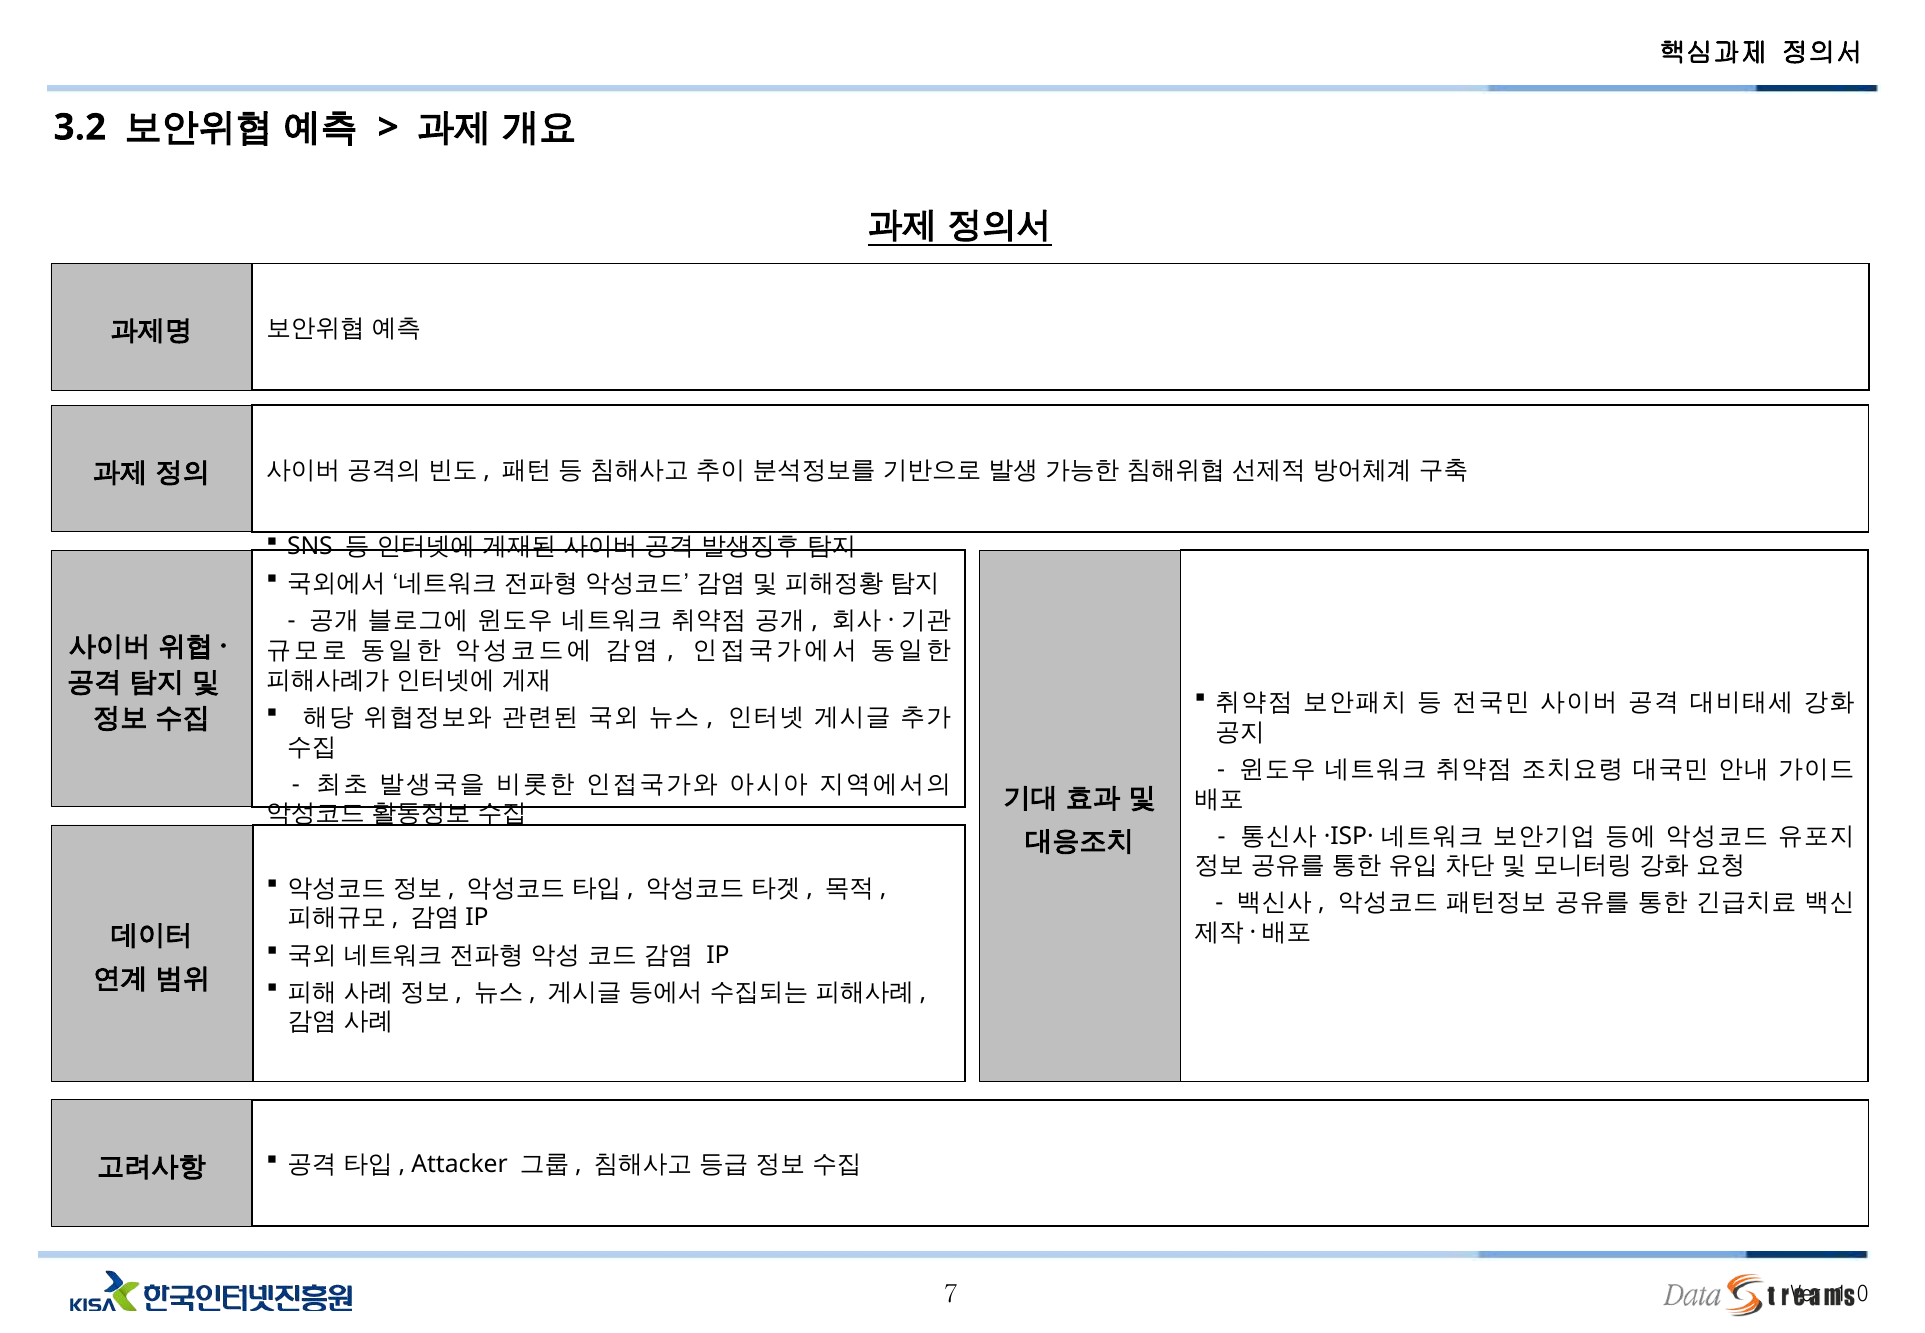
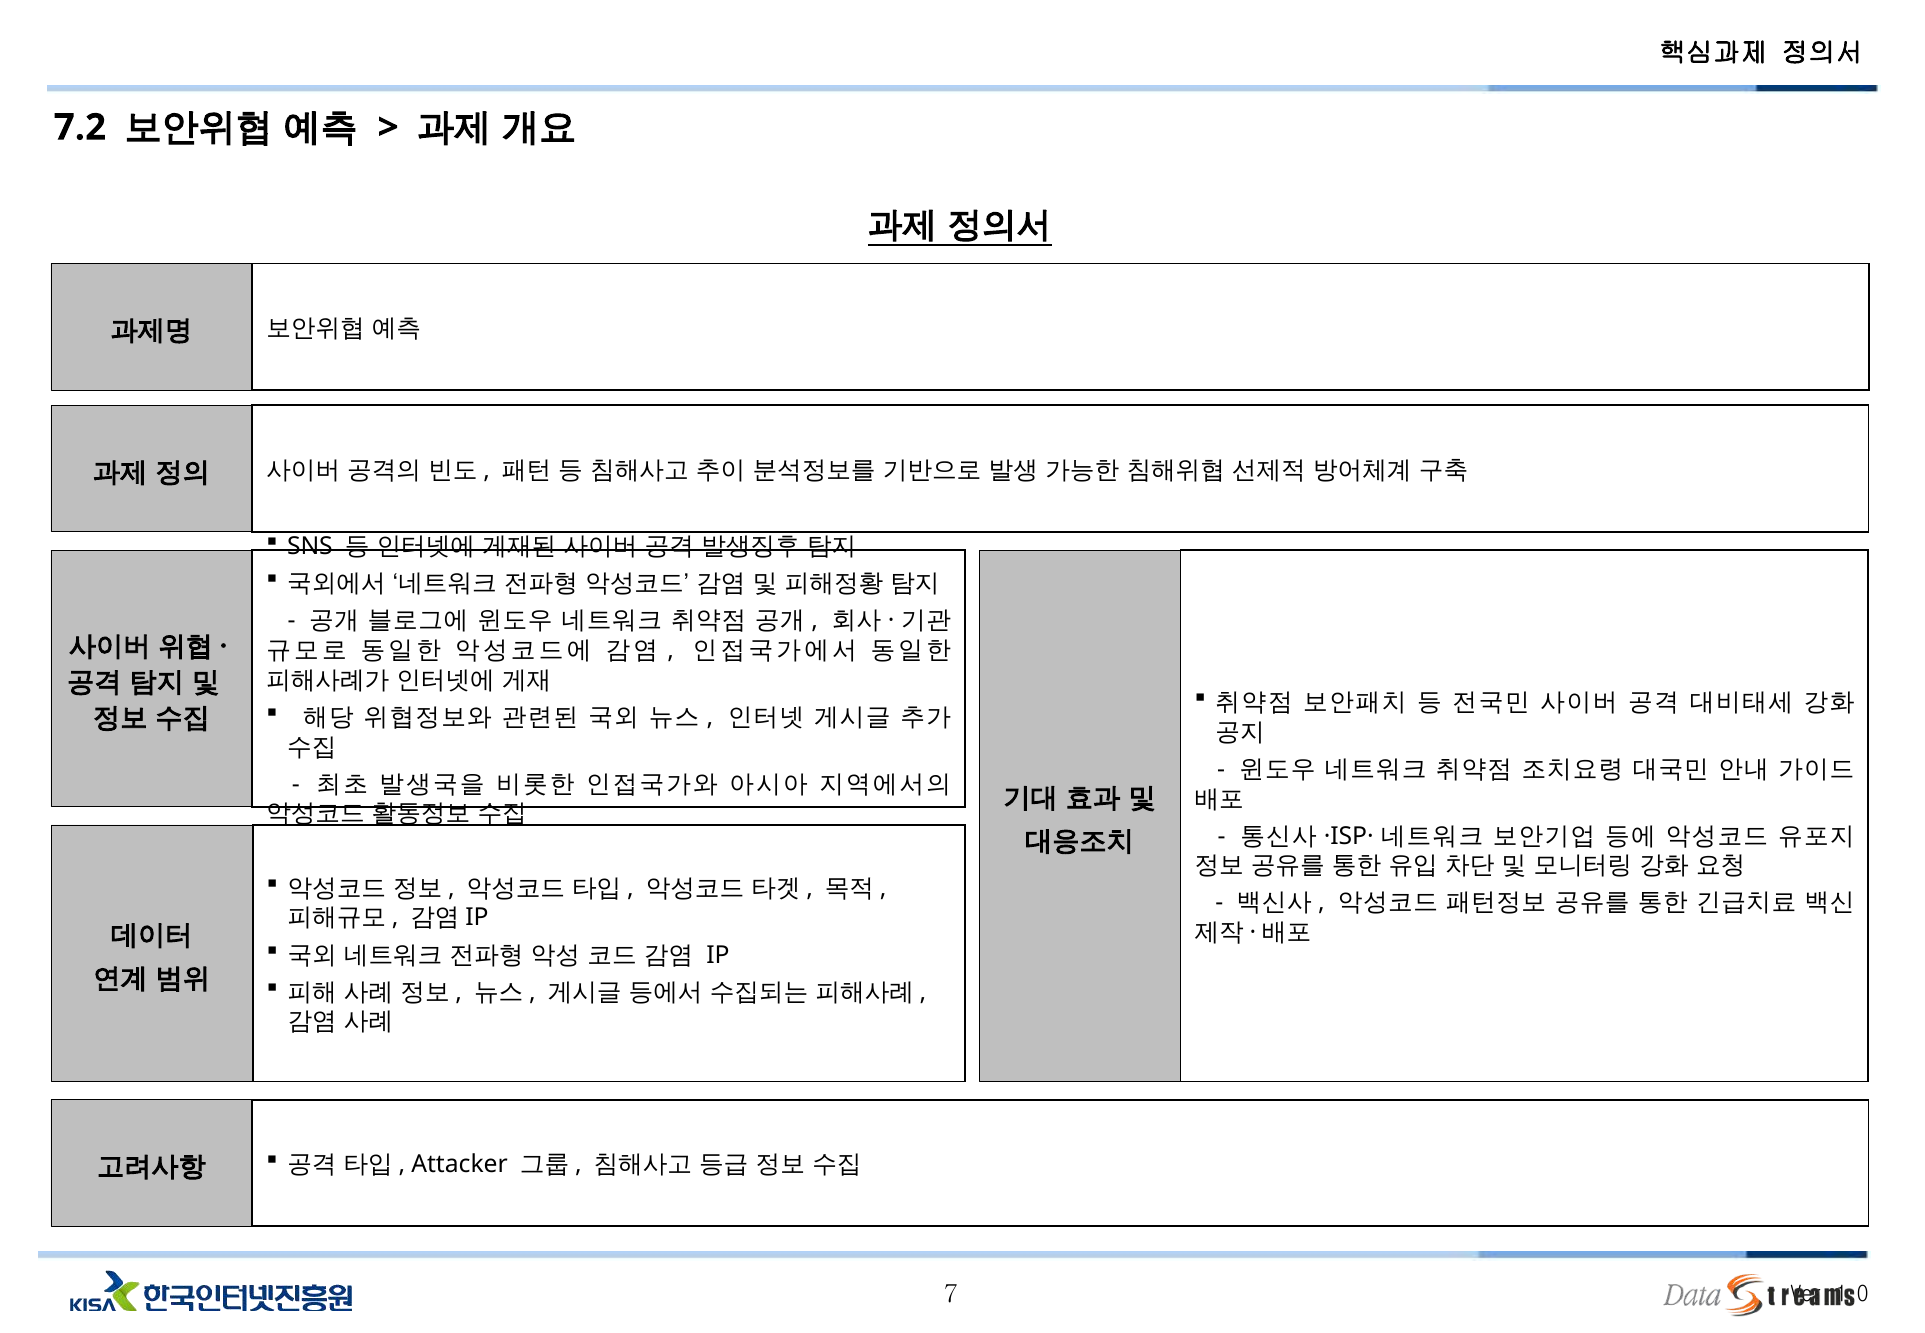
3.2: 3.2 -> 7.2
